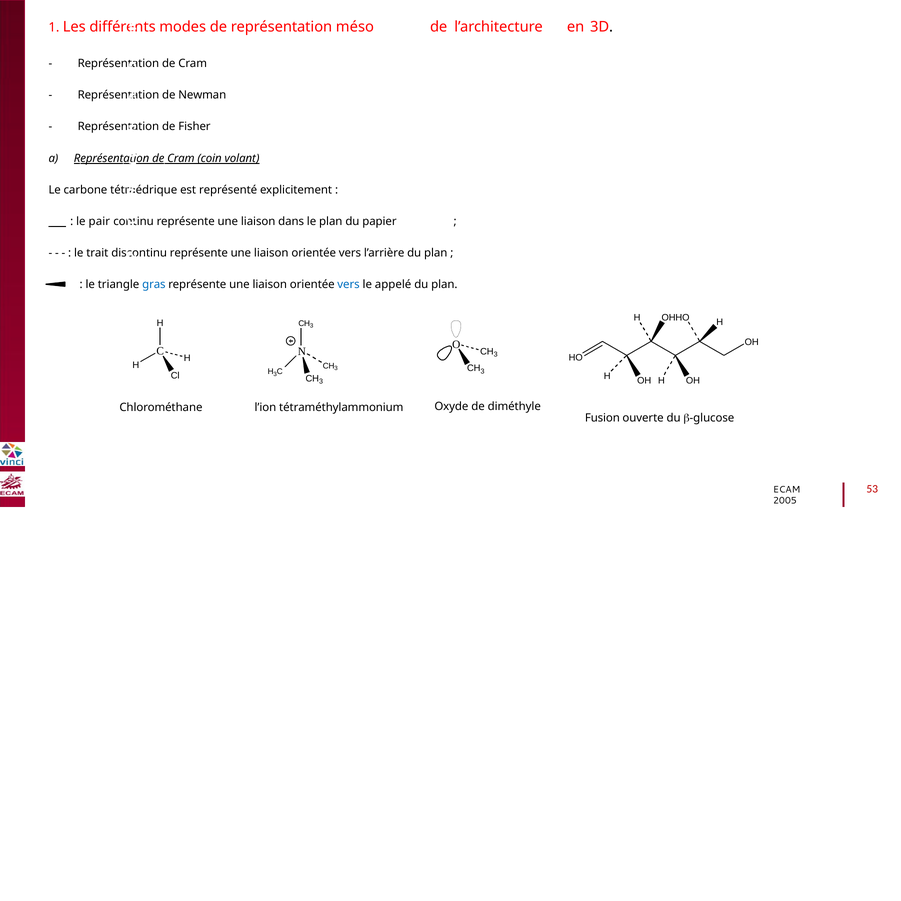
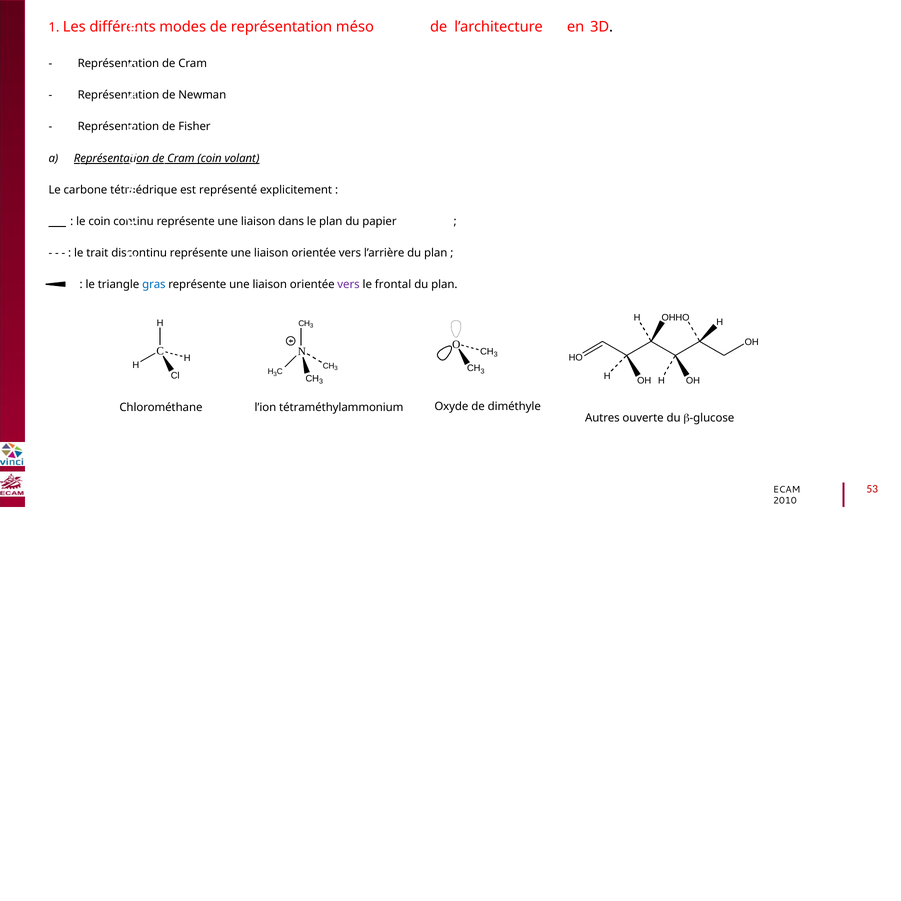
le pair: pair -> coin
vers at (349, 284) colour: blue -> purple
appelé: appelé -> frontal
Fusion: Fusion -> Autres
2005: 2005 -> 2010
